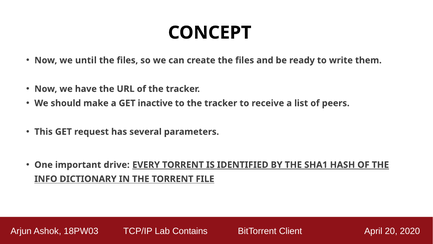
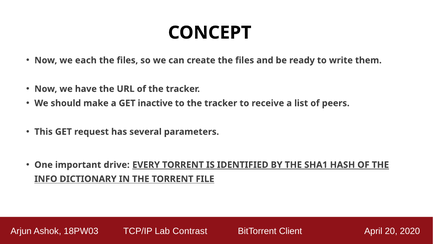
until: until -> each
Contains: Contains -> Contrast
